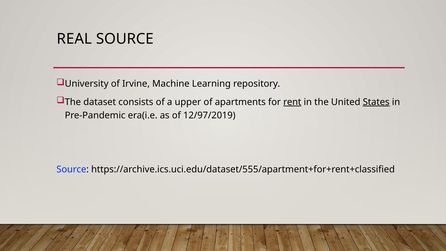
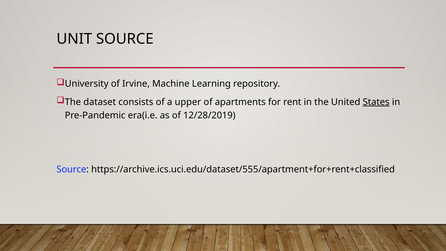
REAL: REAL -> UNIT
rent underline: present -> none
12/97/2019: 12/97/2019 -> 12/28/2019
